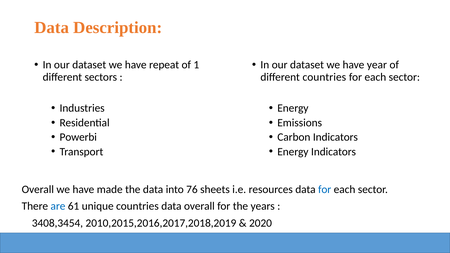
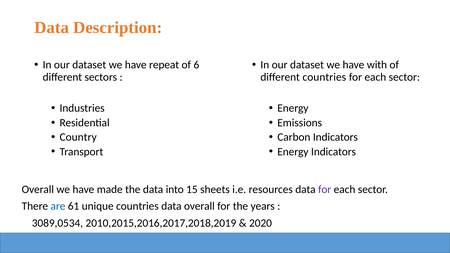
1: 1 -> 6
year: year -> with
Powerbi: Powerbi -> Country
76: 76 -> 15
for at (325, 190) colour: blue -> purple
3408,3454: 3408,3454 -> 3089,0534
